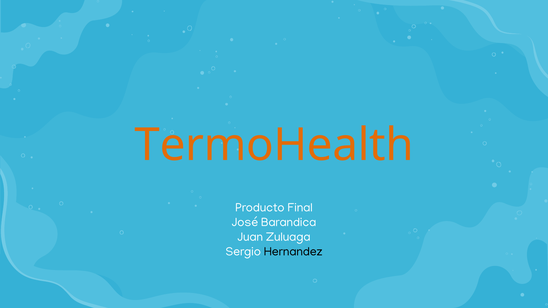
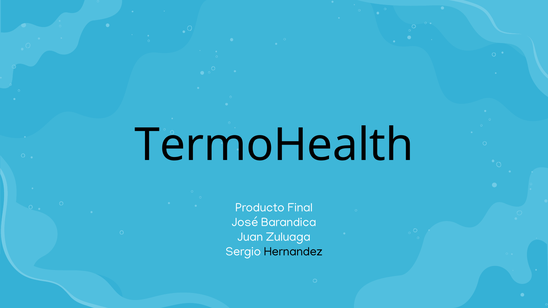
TermoHealth colour: orange -> black
